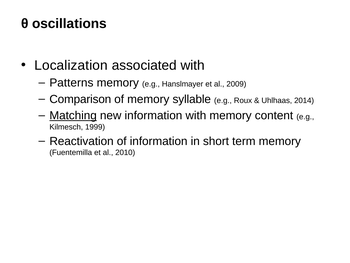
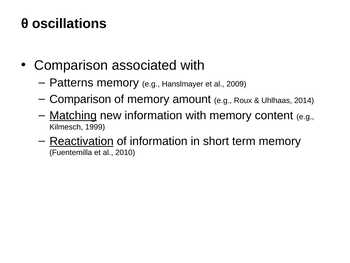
Localization at (71, 65): Localization -> Comparison
syllable: syllable -> amount
Reactivation underline: none -> present
